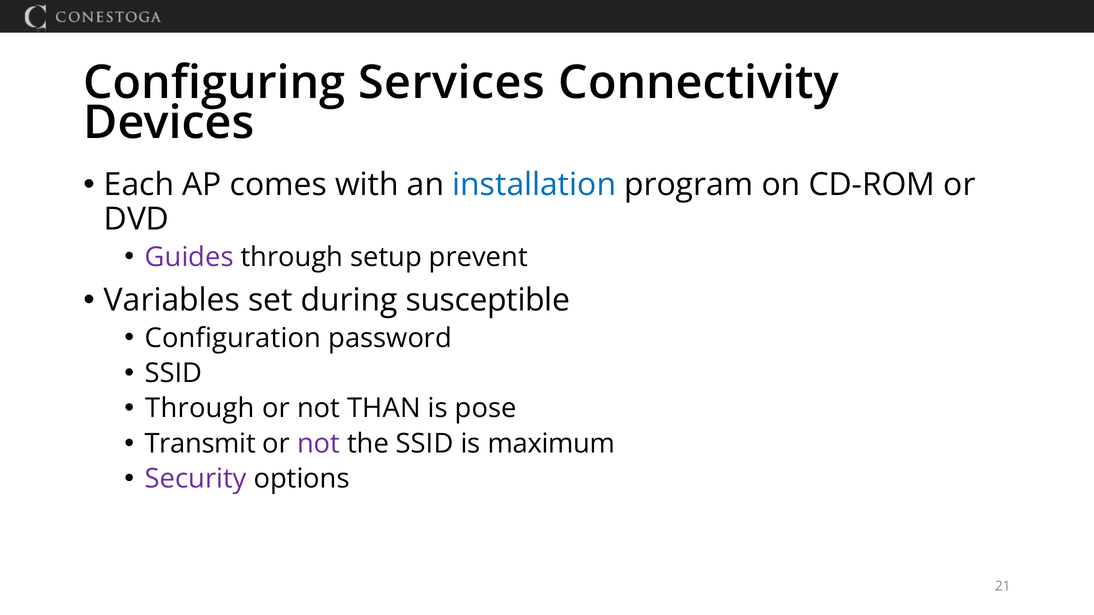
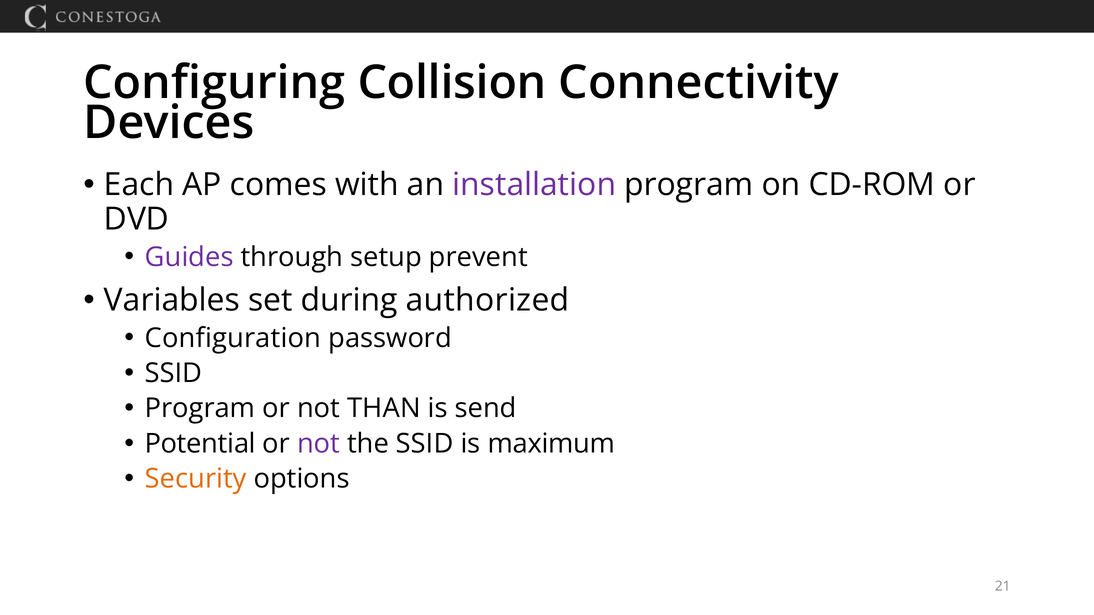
Services: Services -> Collision
installation colour: blue -> purple
susceptible: susceptible -> authorized
Through at (200, 409): Through -> Program
pose: pose -> send
Transmit: Transmit -> Potential
Security colour: purple -> orange
